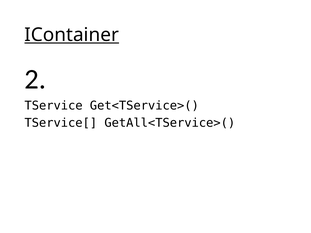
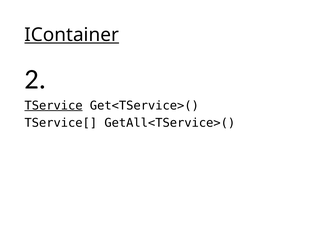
TService underline: none -> present
